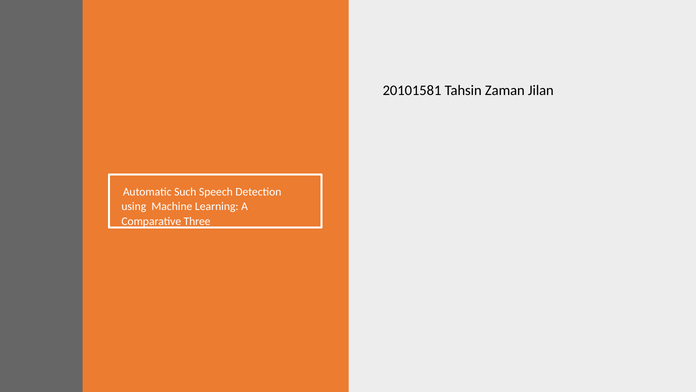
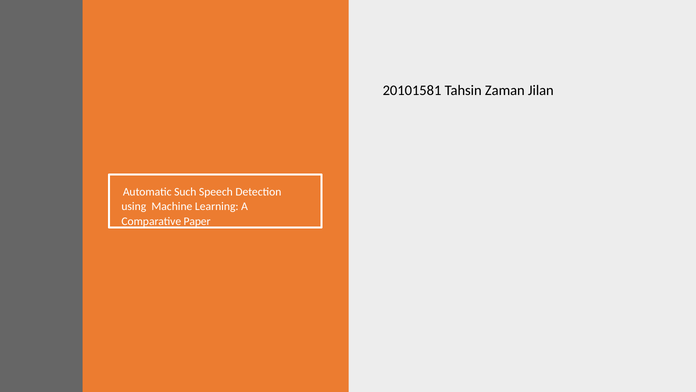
Three: Three -> Paper
